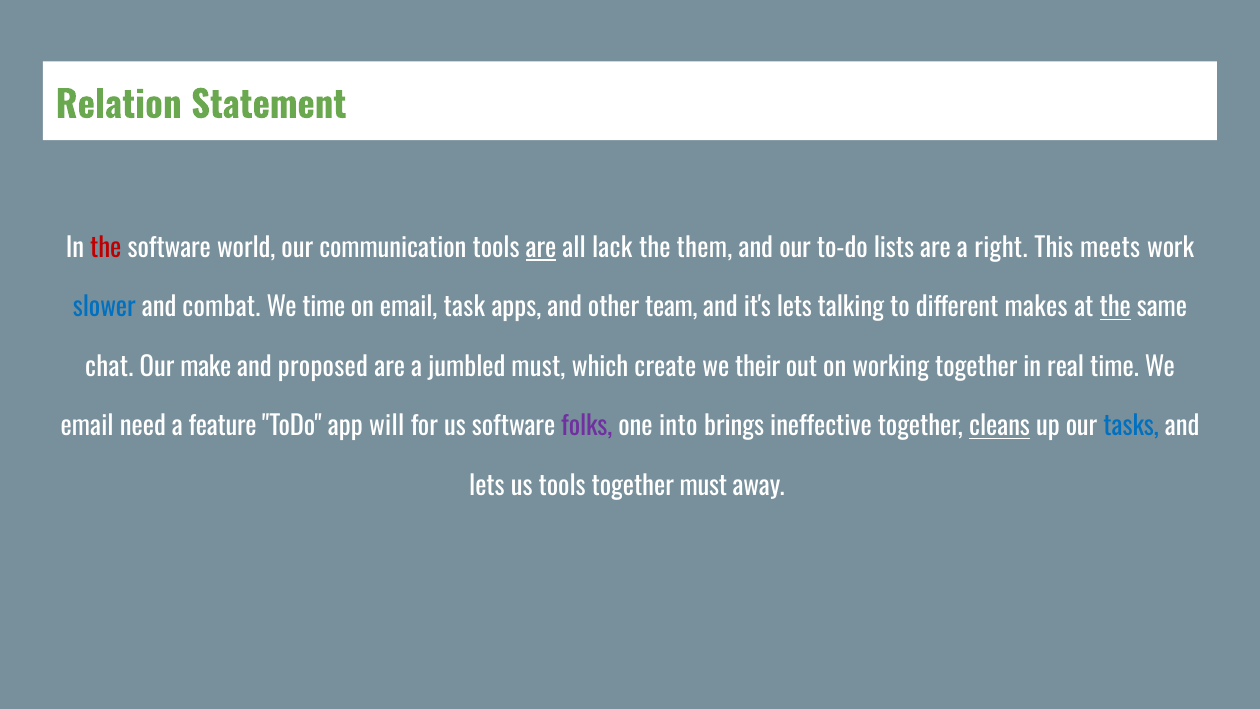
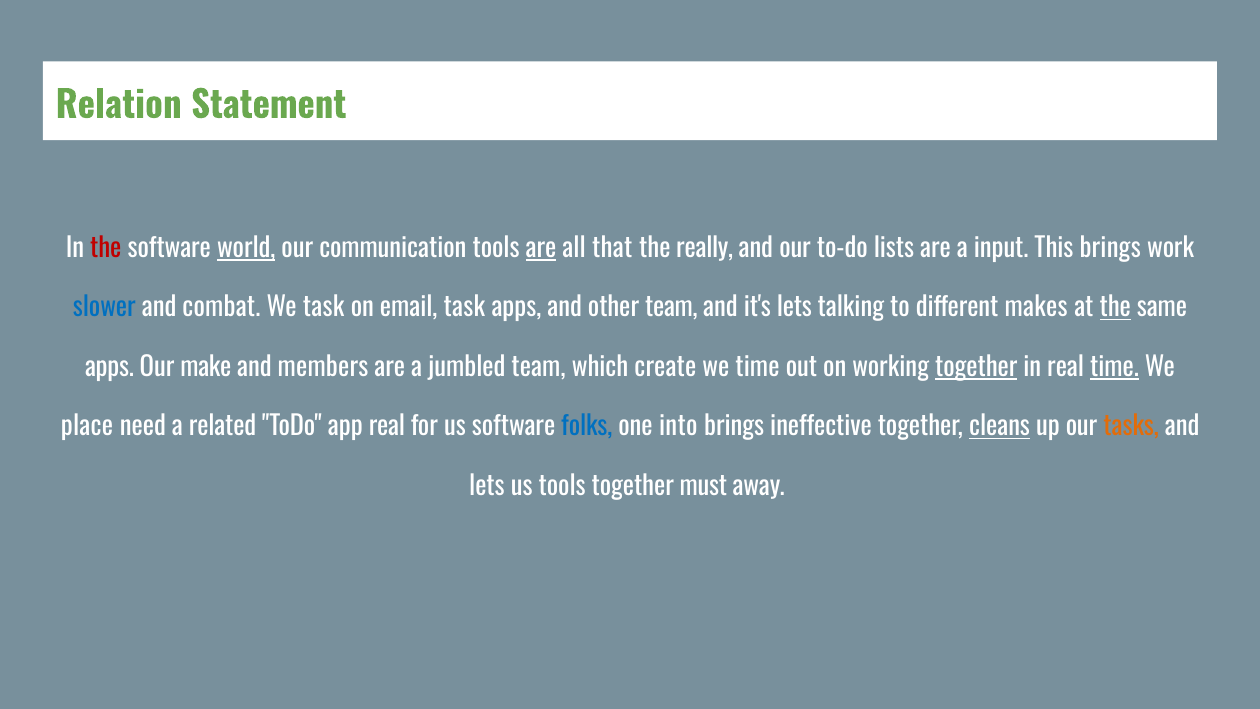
world underline: none -> present
lack: lack -> that
them: them -> really
right: right -> input
This meets: meets -> brings
We time: time -> task
chat at (109, 367): chat -> apps
proposed: proposed -> members
jumbled must: must -> team
we their: their -> time
together at (976, 367) underline: none -> present
time at (1114, 367) underline: none -> present
email at (87, 427): email -> place
feature: feature -> related
app will: will -> real
folks colour: purple -> blue
tasks colour: blue -> orange
